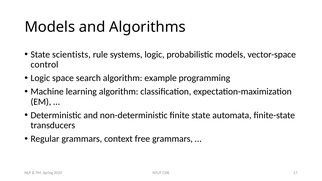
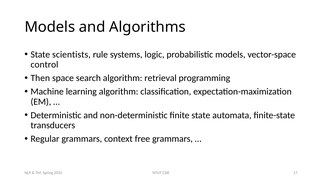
Logic at (40, 78): Logic -> Then
example: example -> retrieval
